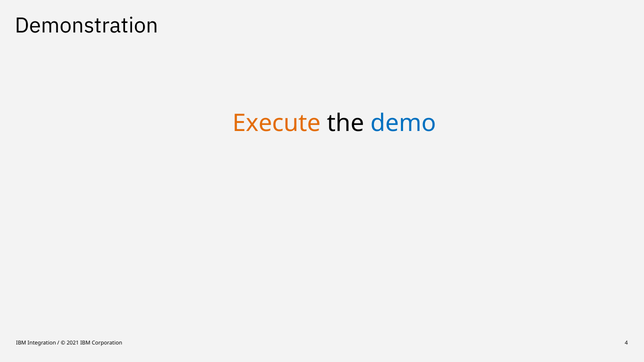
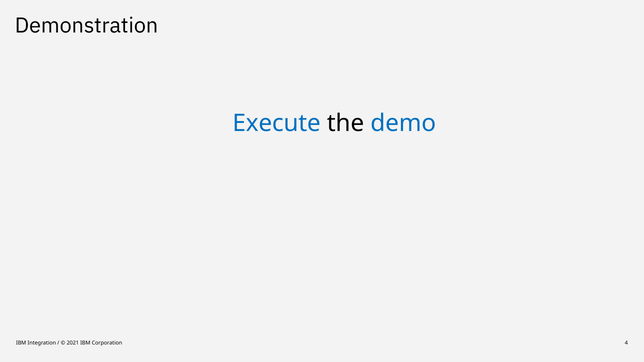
Execute colour: orange -> blue
